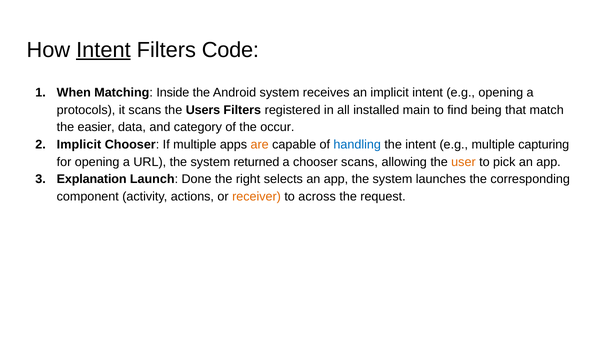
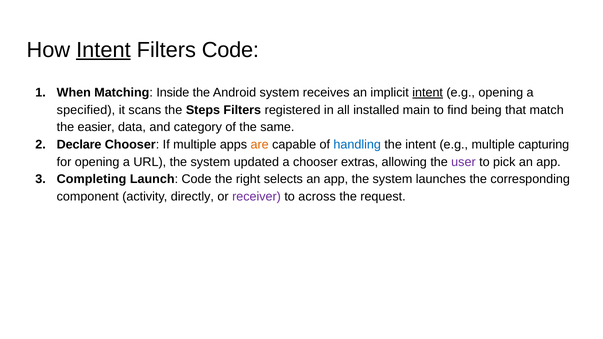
intent at (428, 93) underline: none -> present
protocols: protocols -> specified
Users: Users -> Steps
occur: occur -> same
Implicit at (79, 145): Implicit -> Declare
returned: returned -> updated
chooser scans: scans -> extras
user colour: orange -> purple
Explanation: Explanation -> Completing
Launch Done: Done -> Code
actions: actions -> directly
receiver colour: orange -> purple
